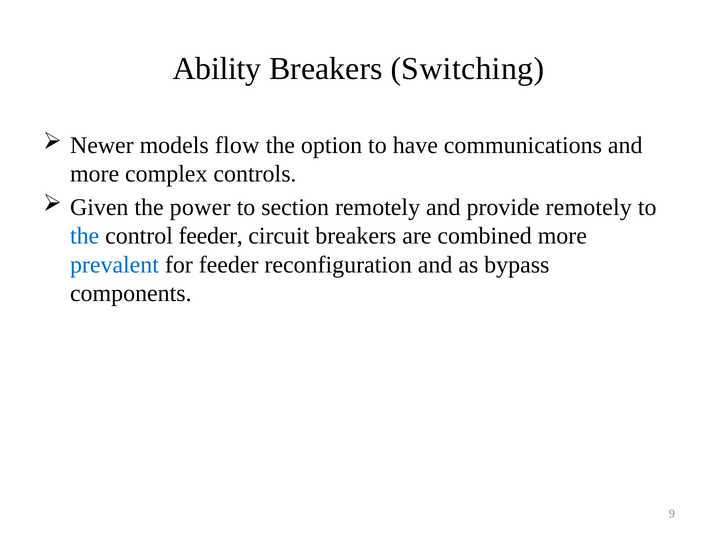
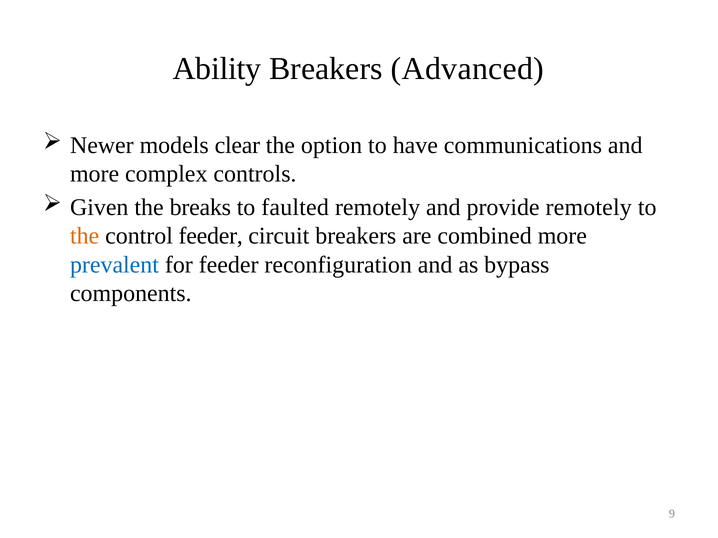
Switching: Switching -> Advanced
flow: flow -> clear
power: power -> breaks
section: section -> faulted
the at (85, 236) colour: blue -> orange
